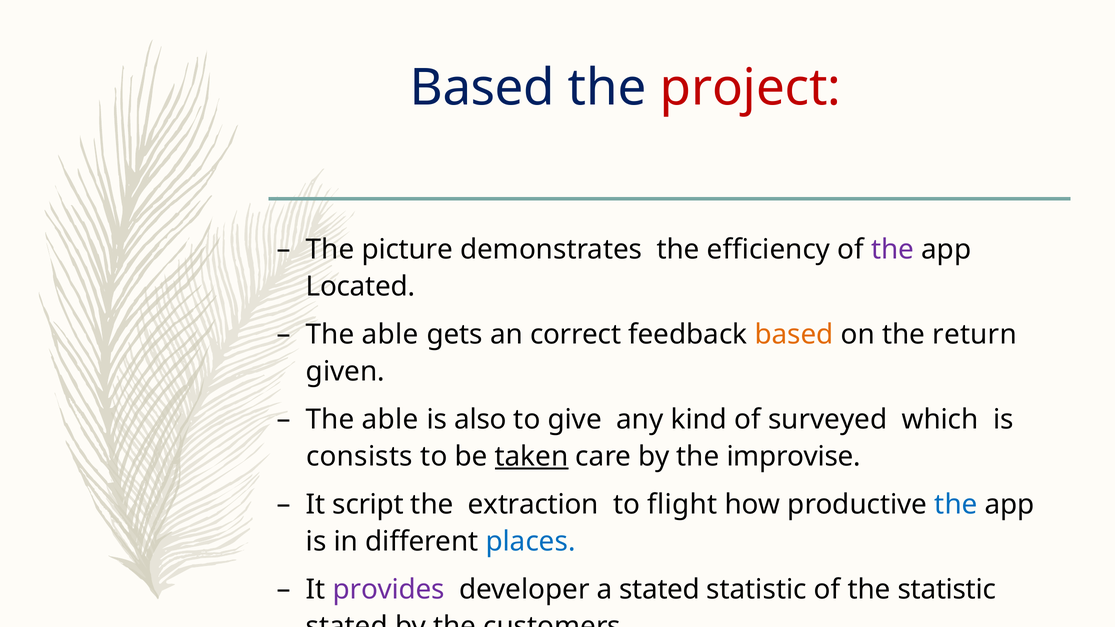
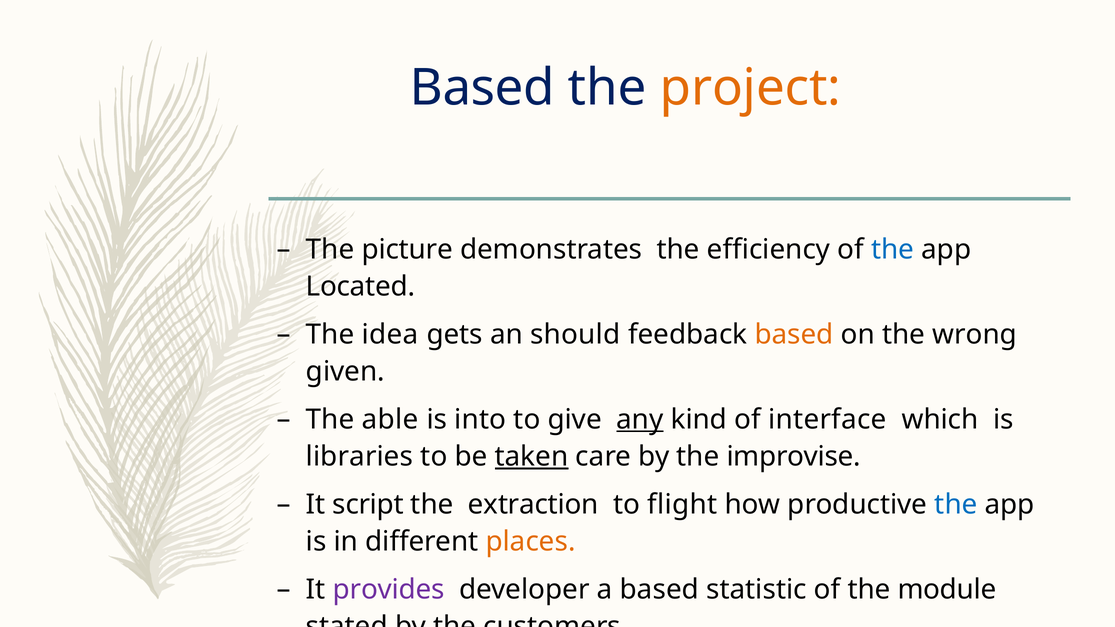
project colour: red -> orange
the at (893, 250) colour: purple -> blue
able at (390, 335): able -> idea
correct: correct -> should
return: return -> wrong
also: also -> into
any underline: none -> present
surveyed: surveyed -> interface
consists: consists -> libraries
places colour: blue -> orange
a stated: stated -> based
the statistic: statistic -> module
